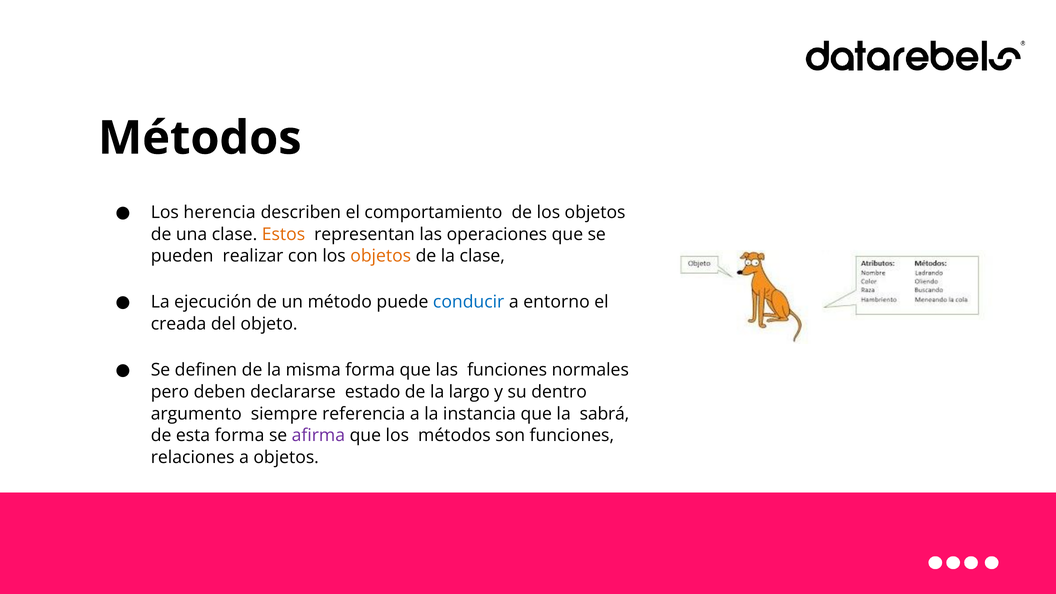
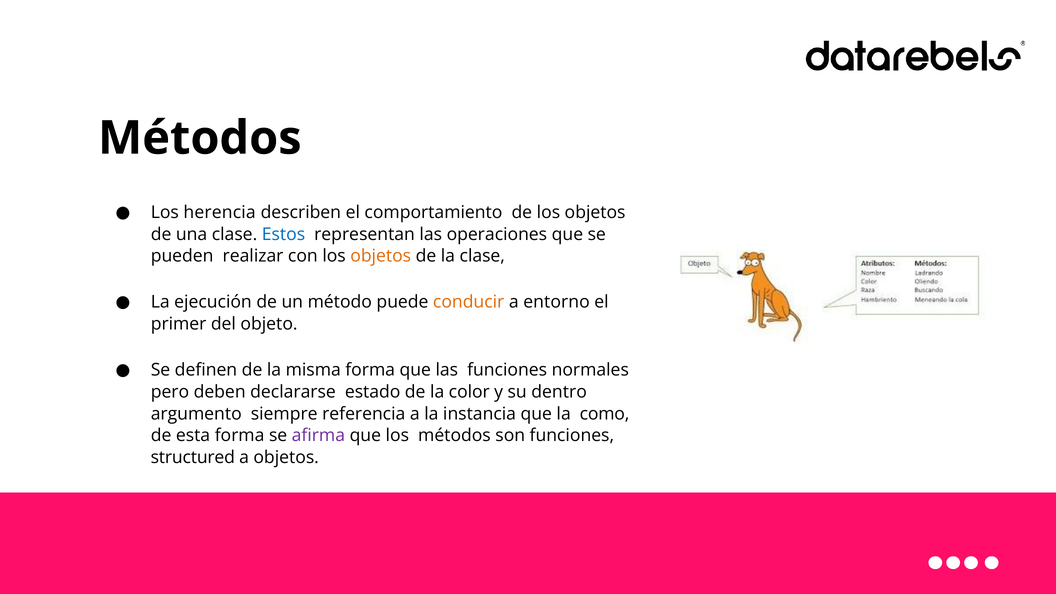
Estos colour: orange -> blue
conducir colour: blue -> orange
creada: creada -> primer
largo: largo -> color
sabrá: sabrá -> como
relaciones: relaciones -> structured
